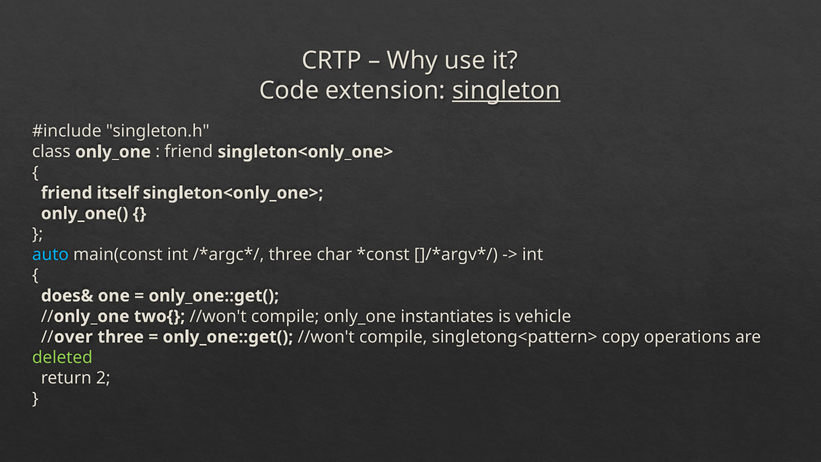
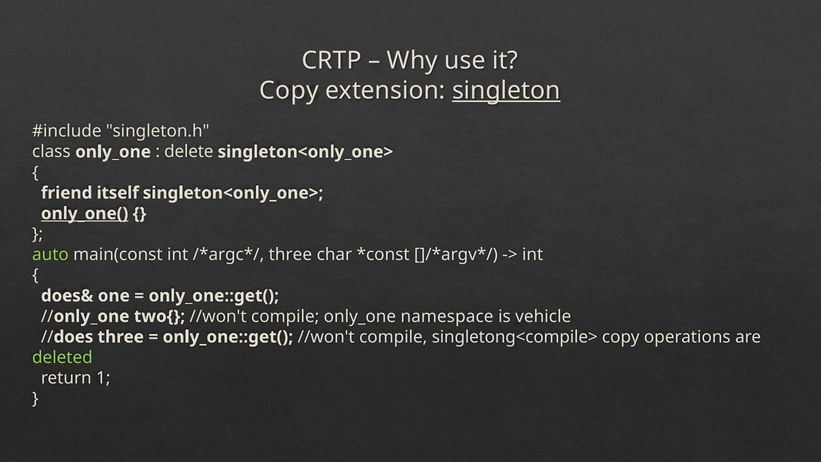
Code at (289, 90): Code -> Copy
friend at (189, 152): friend -> delete
only_one( underline: none -> present
auto colour: light blue -> light green
instantiates: instantiates -> namespace
over: over -> does
singletong<pattern>: singletong<pattern> -> singletong<compile>
2: 2 -> 1
